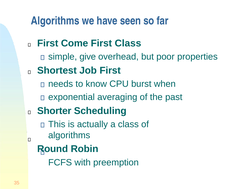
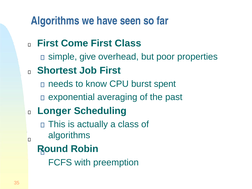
when: when -> spent
Shorter: Shorter -> Longer
